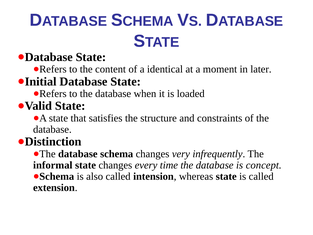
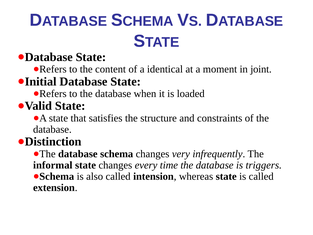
later: later -> joint
concept: concept -> triggers
